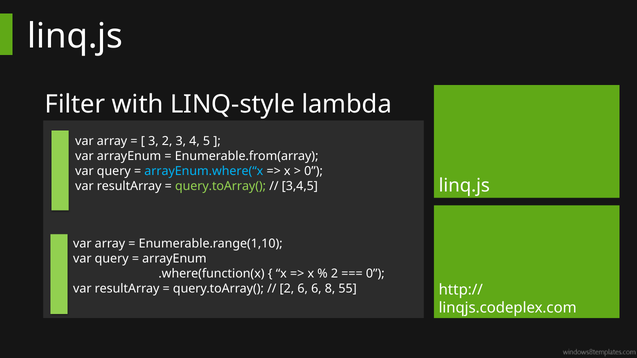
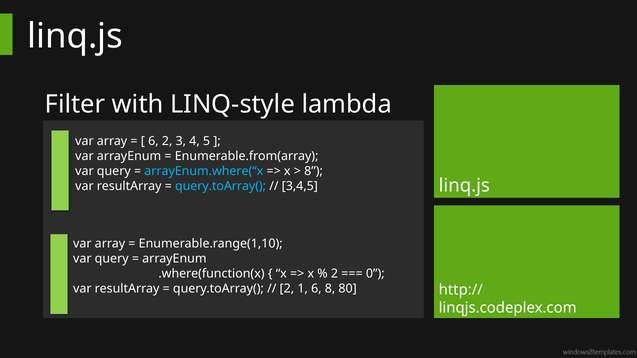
3 at (153, 141): 3 -> 6
0 at (314, 171): 0 -> 8
query.toArray( at (221, 186) colour: light green -> light blue
2 6: 6 -> 1
55: 55 -> 80
